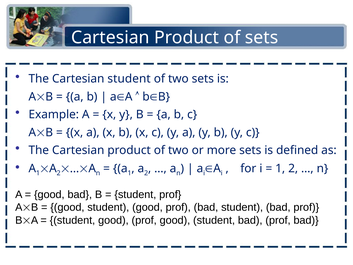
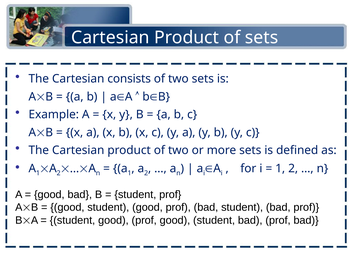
Cartesian student: student -> consists
